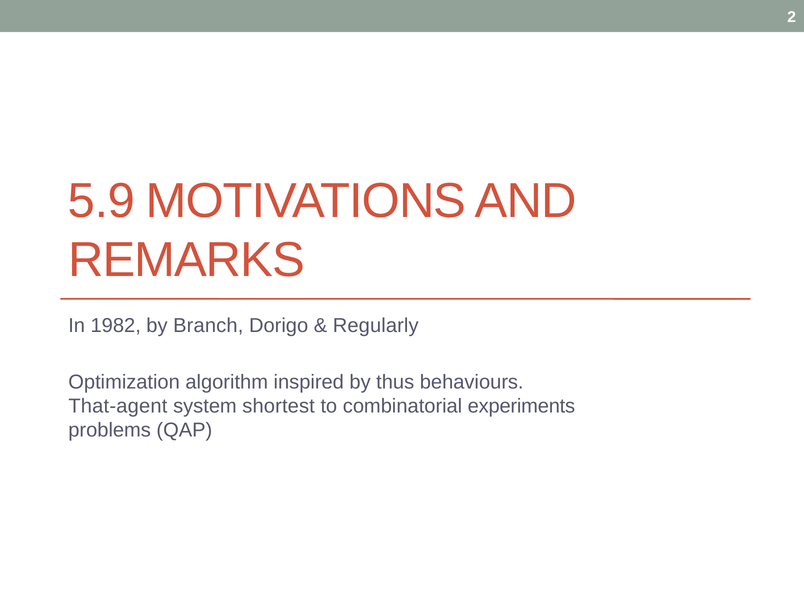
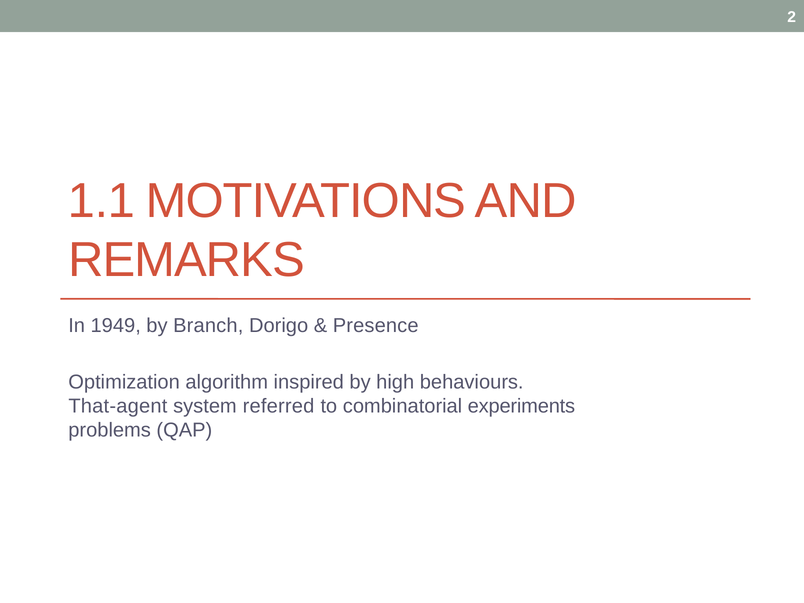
5.9: 5.9 -> 1.1
1982: 1982 -> 1949
Regularly: Regularly -> Presence
thus: thus -> high
shortest: shortest -> referred
